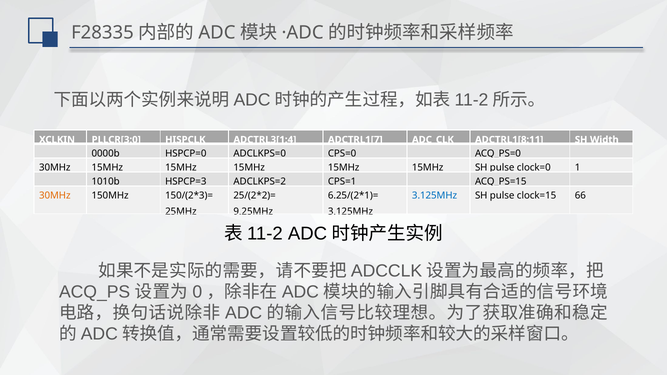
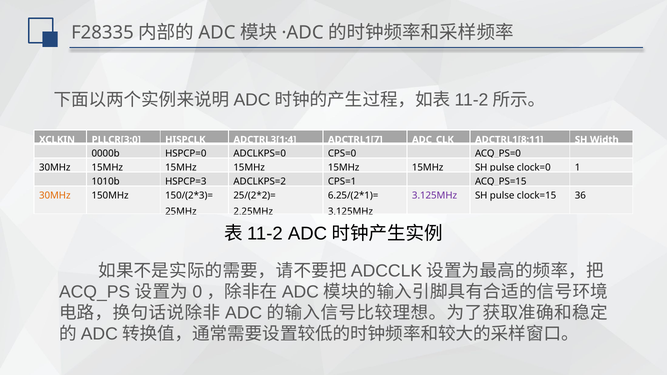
3.125MHz at (435, 196) colour: blue -> purple
66: 66 -> 36
9.25MHz: 9.25MHz -> 2.25MHz
